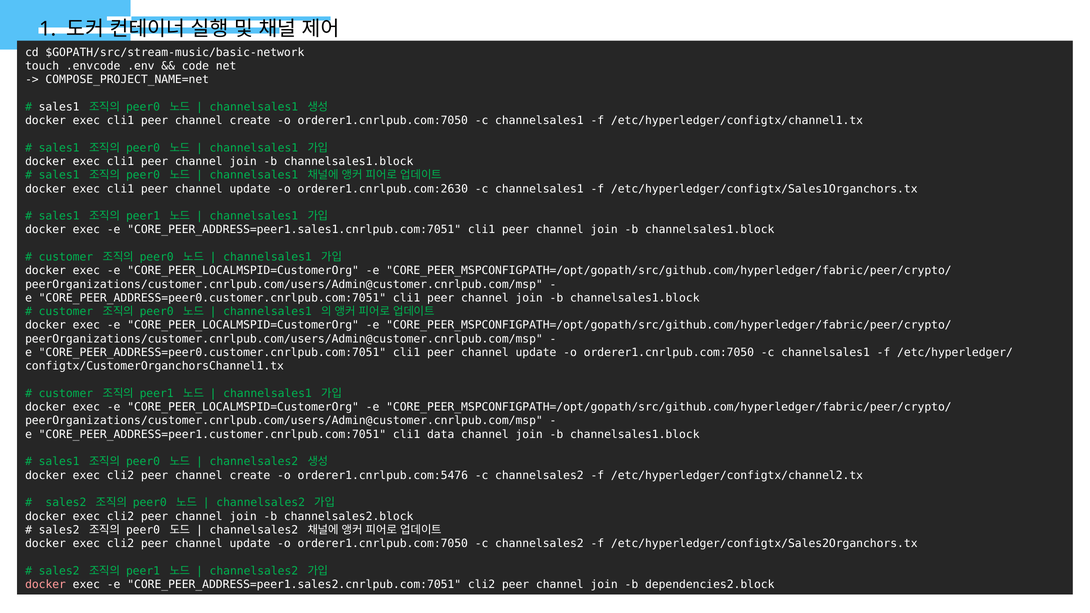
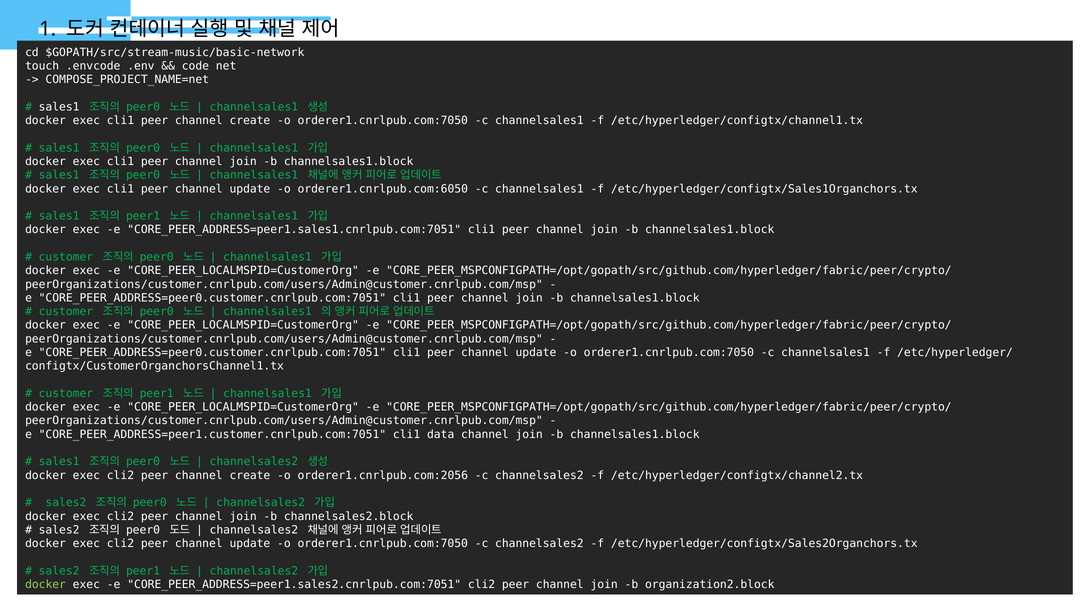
orderer1.cnrlpub.com:2630: orderer1.cnrlpub.com:2630 -> orderer1.cnrlpub.com:6050
orderer1.cnrlpub.com:5476: orderer1.cnrlpub.com:5476 -> orderer1.cnrlpub.com:2056
docker at (46, 585) colour: pink -> light green
dependencies2.block: dependencies2.block -> organization2.block
